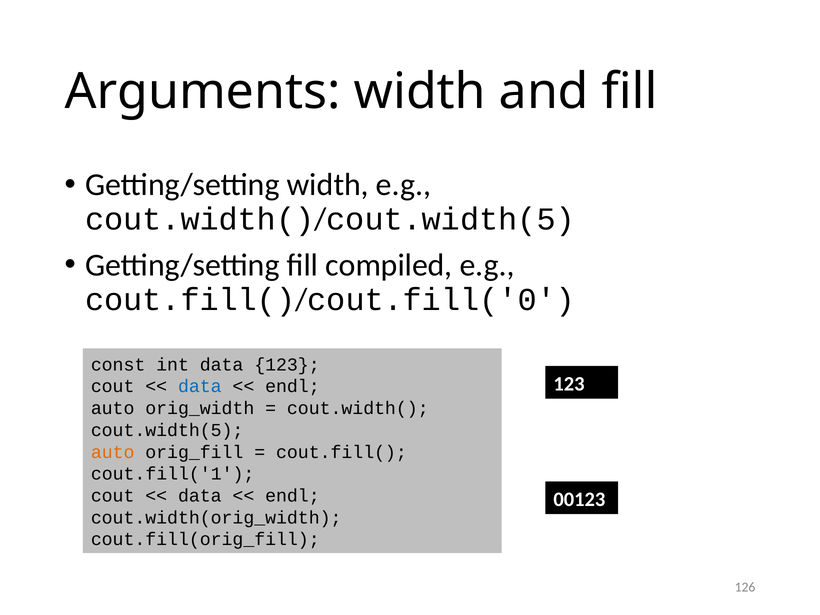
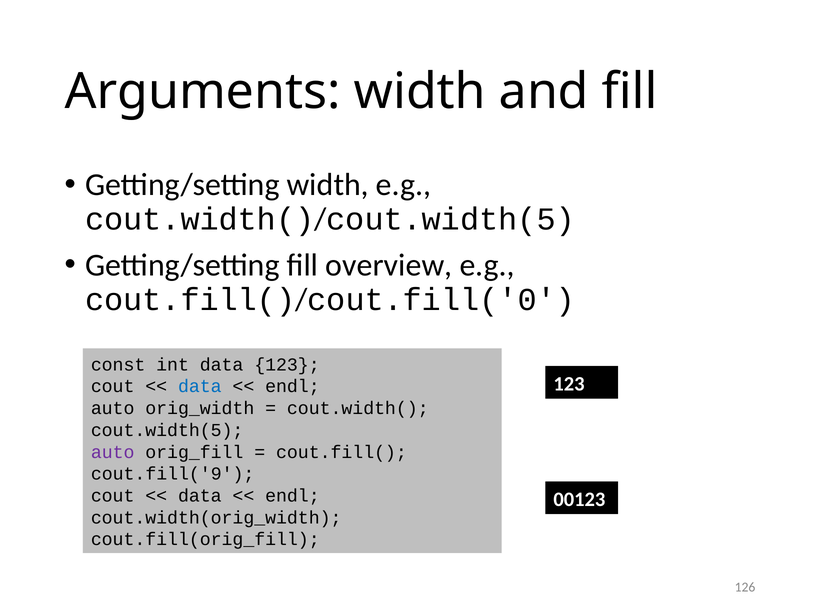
compiled: compiled -> overview
auto at (113, 452) colour: orange -> purple
cout.fill('1: cout.fill('1 -> cout.fill('9
